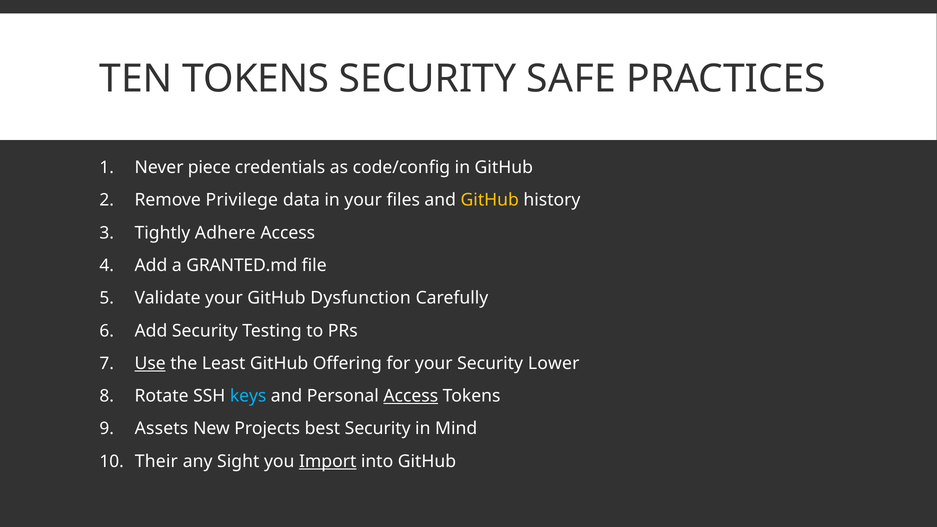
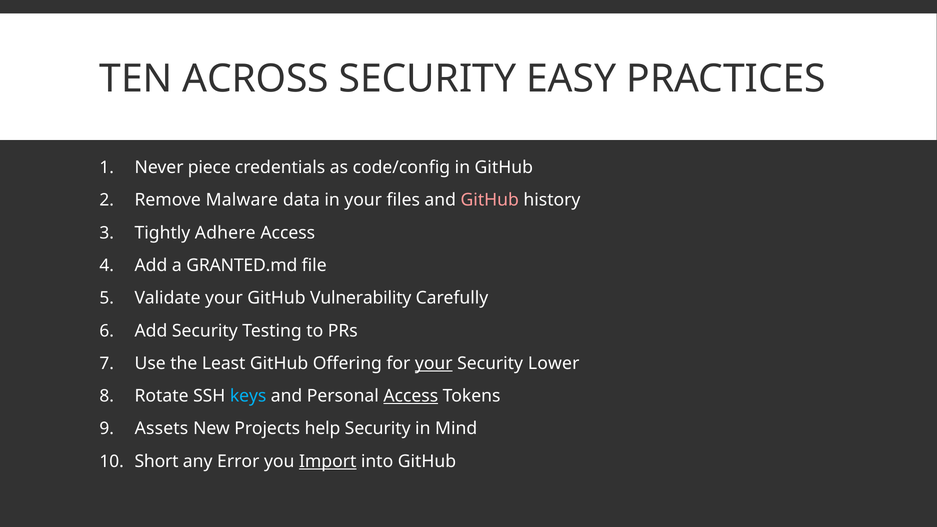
TEN TOKENS: TOKENS -> ACROSS
SAFE: SAFE -> EASY
Privilege: Privilege -> Malware
GitHub at (490, 200) colour: yellow -> pink
Dysfunction: Dysfunction -> Vulnerability
Use underline: present -> none
your at (434, 363) underline: none -> present
best: best -> help
Their: Their -> Short
Sight: Sight -> Error
